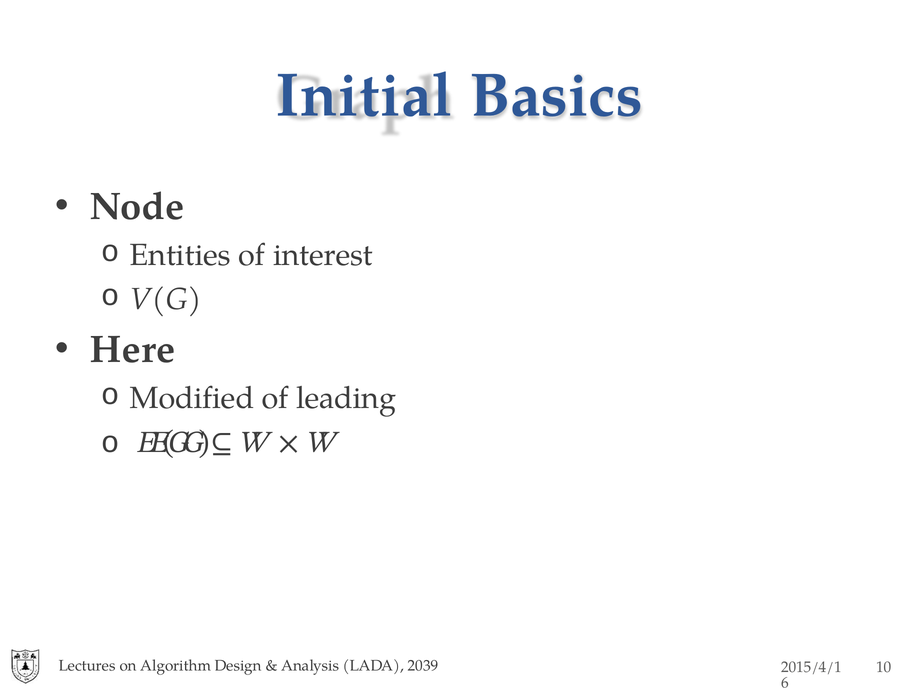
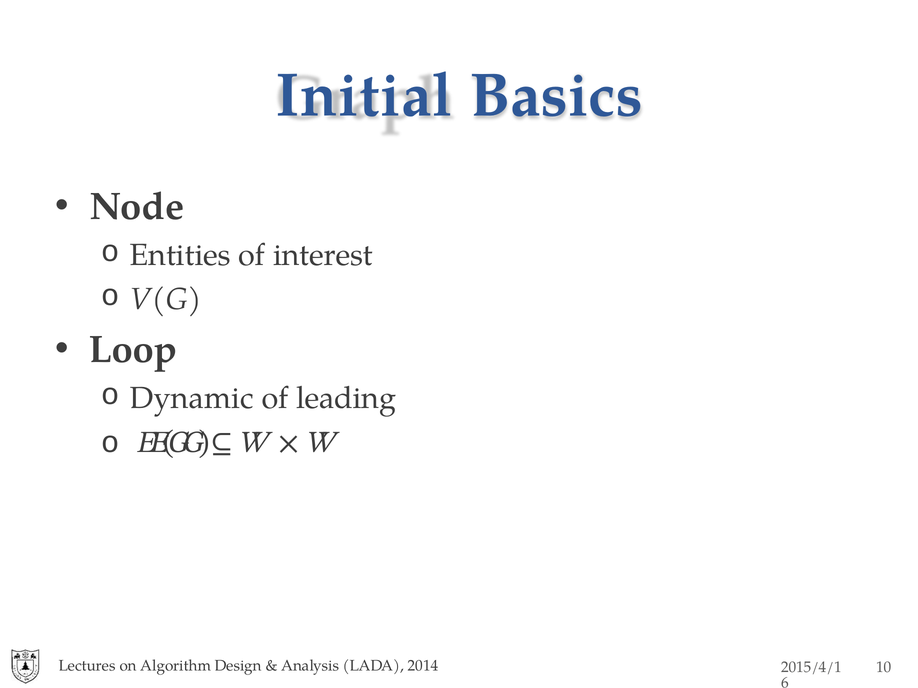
Here: Here -> Loop
Modified: Modified -> Dynamic
2039: 2039 -> 2014
